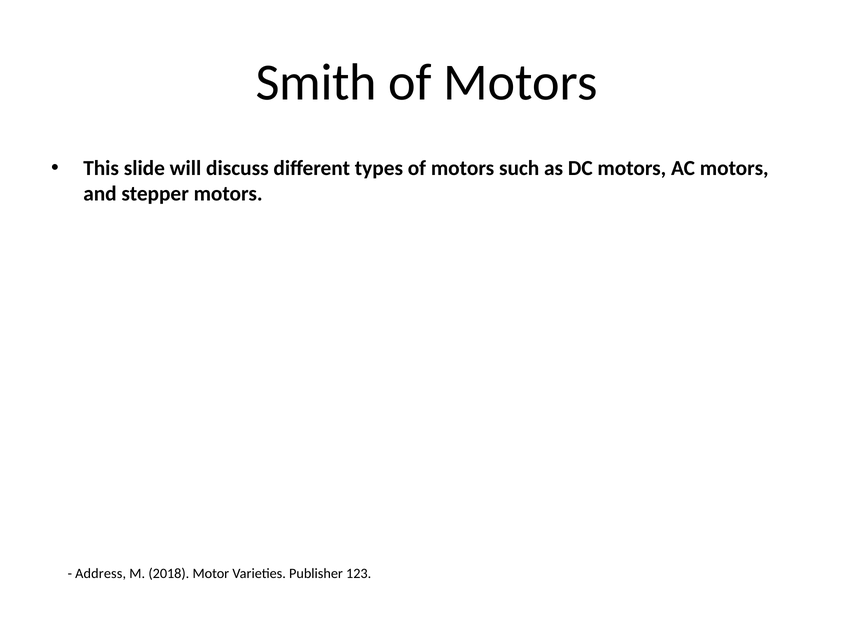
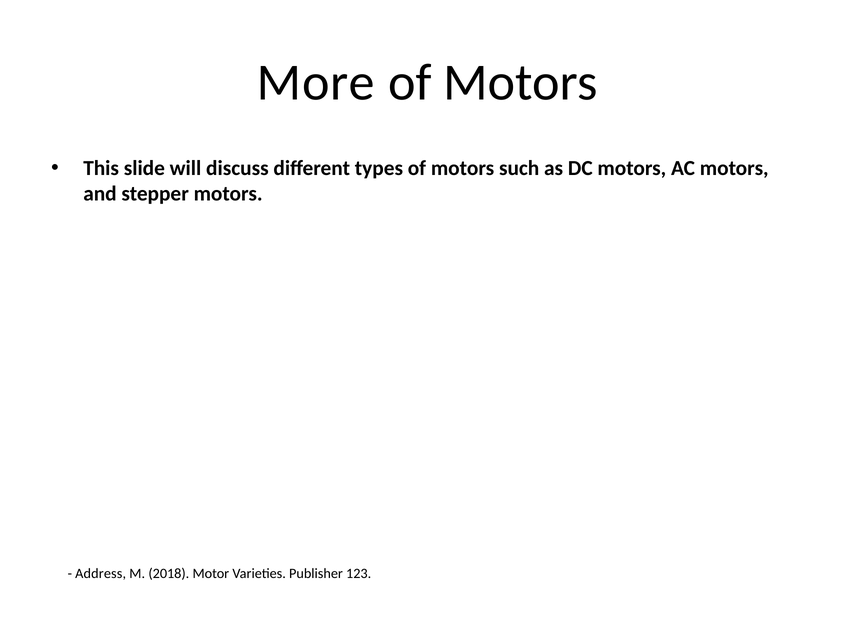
Smith: Smith -> More
